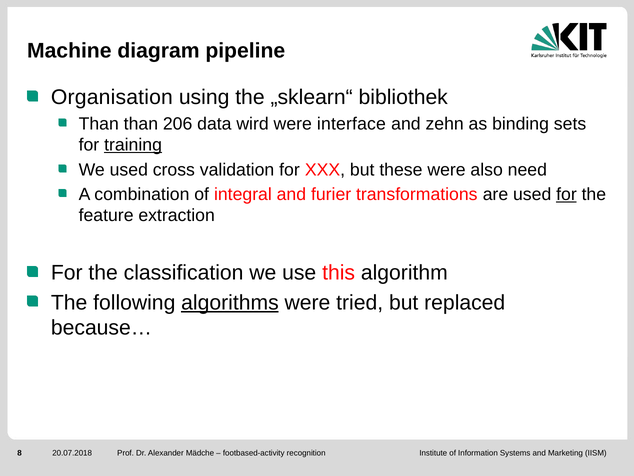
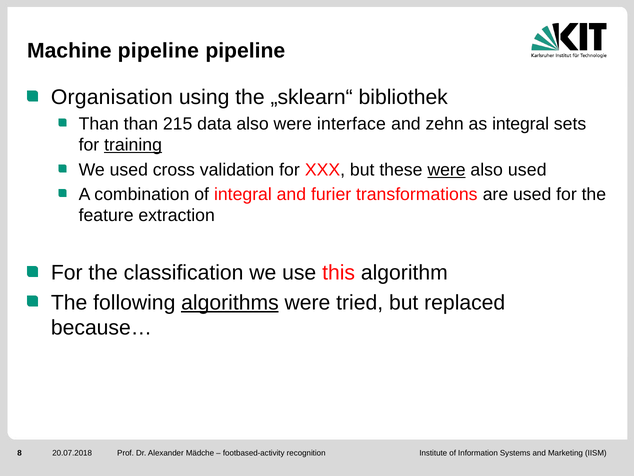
Machine diagram: diagram -> pipeline
206: 206 -> 215
data wird: wird -> also
as binding: binding -> integral
were at (447, 170) underline: none -> present
also need: need -> used
for at (566, 194) underline: present -> none
